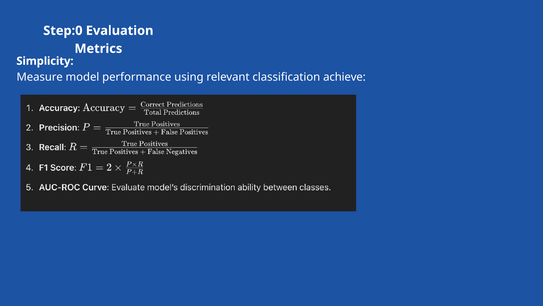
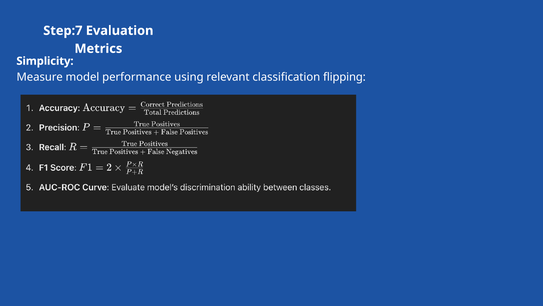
Step:0: Step:0 -> Step:7
achieve: achieve -> flipping
